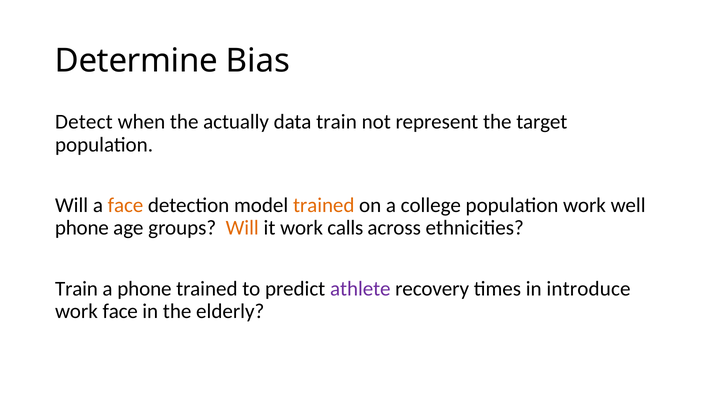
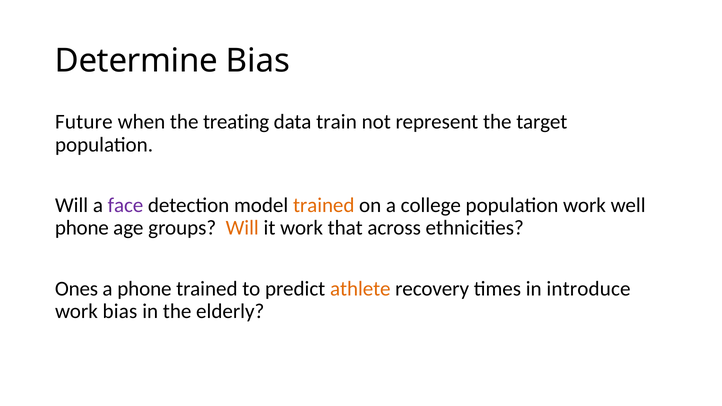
Detect: Detect -> Future
actually: actually -> treating
face at (126, 205) colour: orange -> purple
calls: calls -> that
Train at (76, 289): Train -> Ones
athlete colour: purple -> orange
work face: face -> bias
